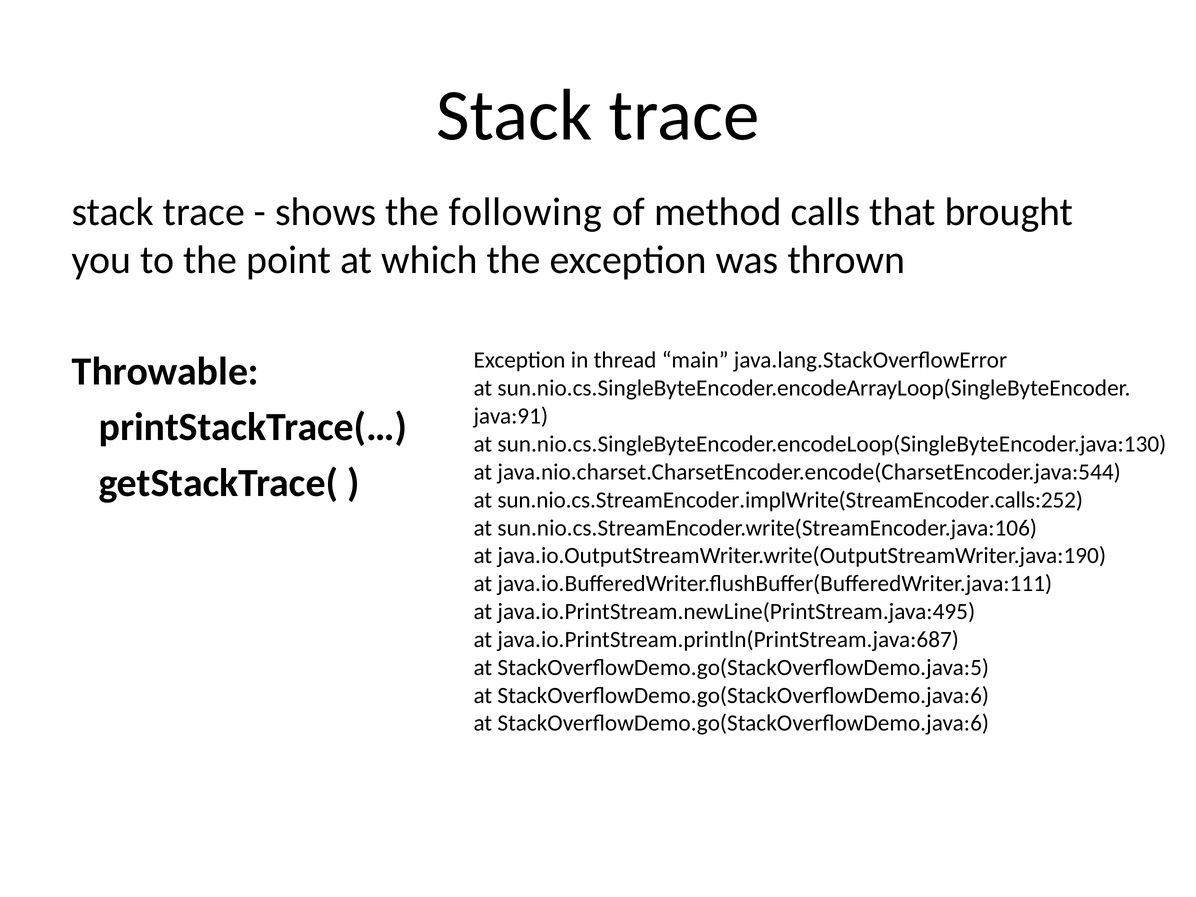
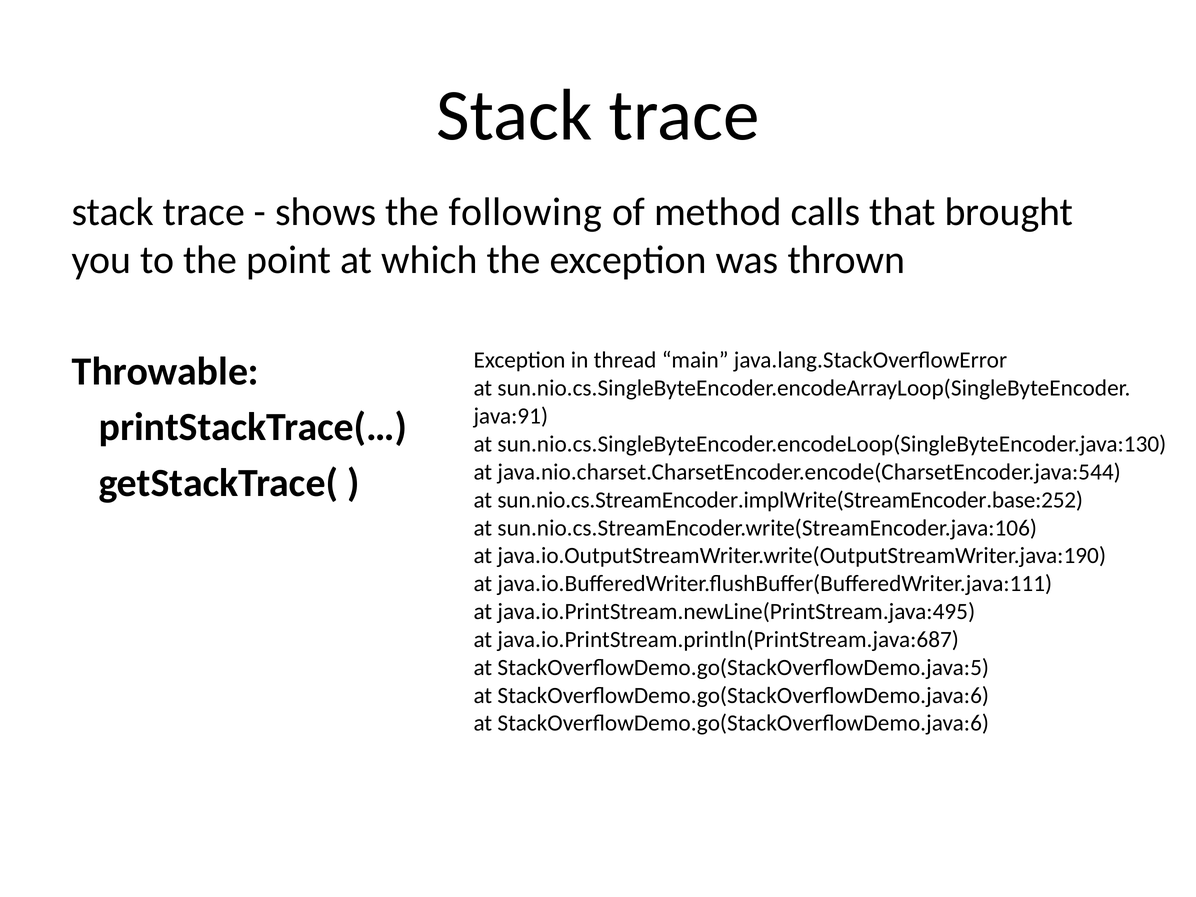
sun.nio.cs.StreamEncoder.implWrite(StreamEncoder.calls:252: sun.nio.cs.StreamEncoder.implWrite(StreamEncoder.calls:252 -> sun.nio.cs.StreamEncoder.implWrite(StreamEncoder.base:252
